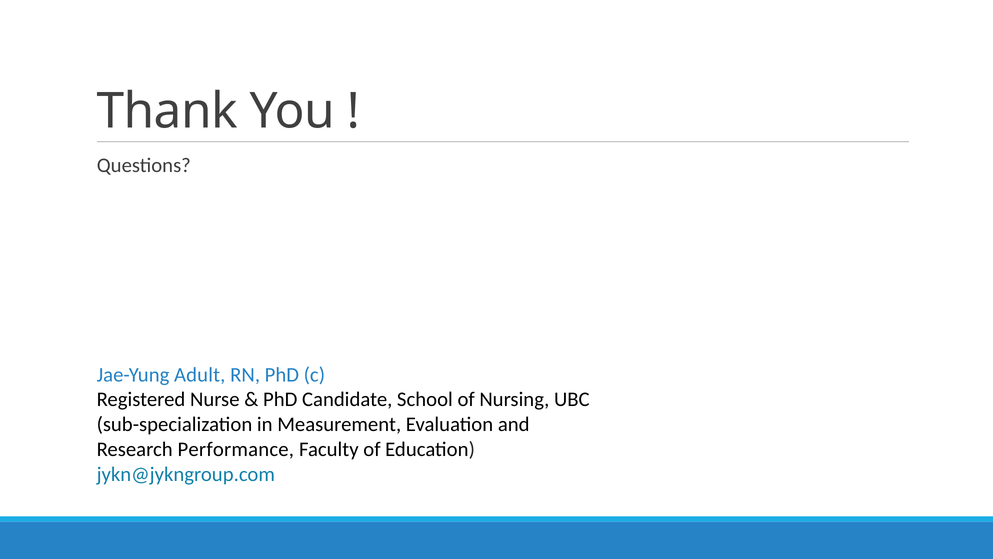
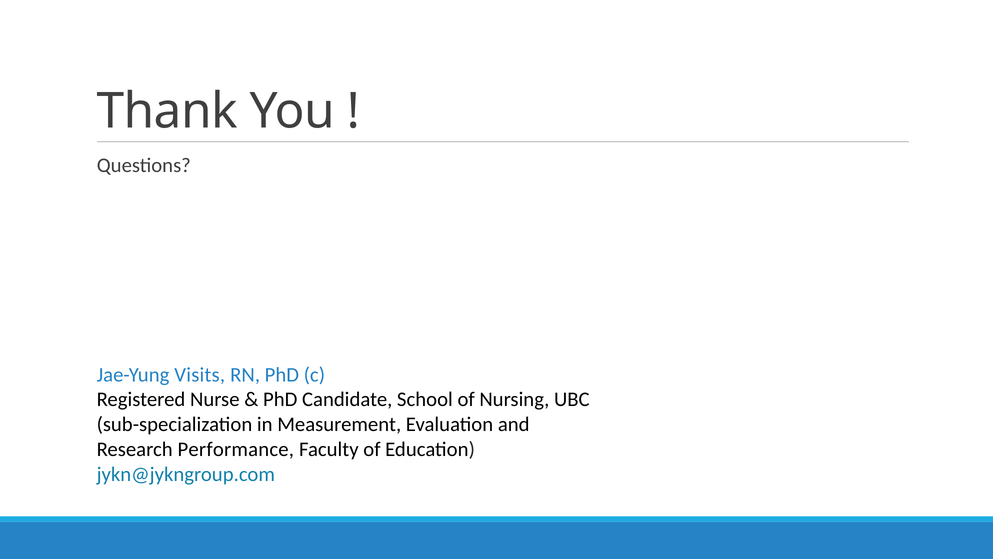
Adult: Adult -> Visits
